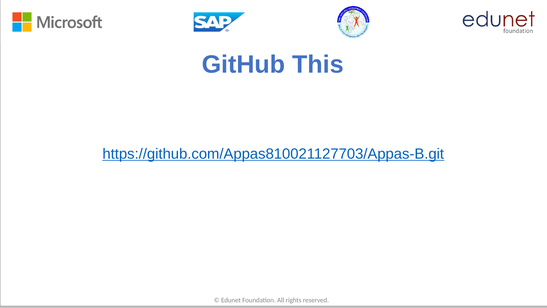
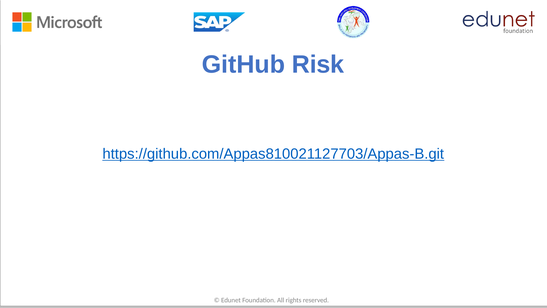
This: This -> Risk
